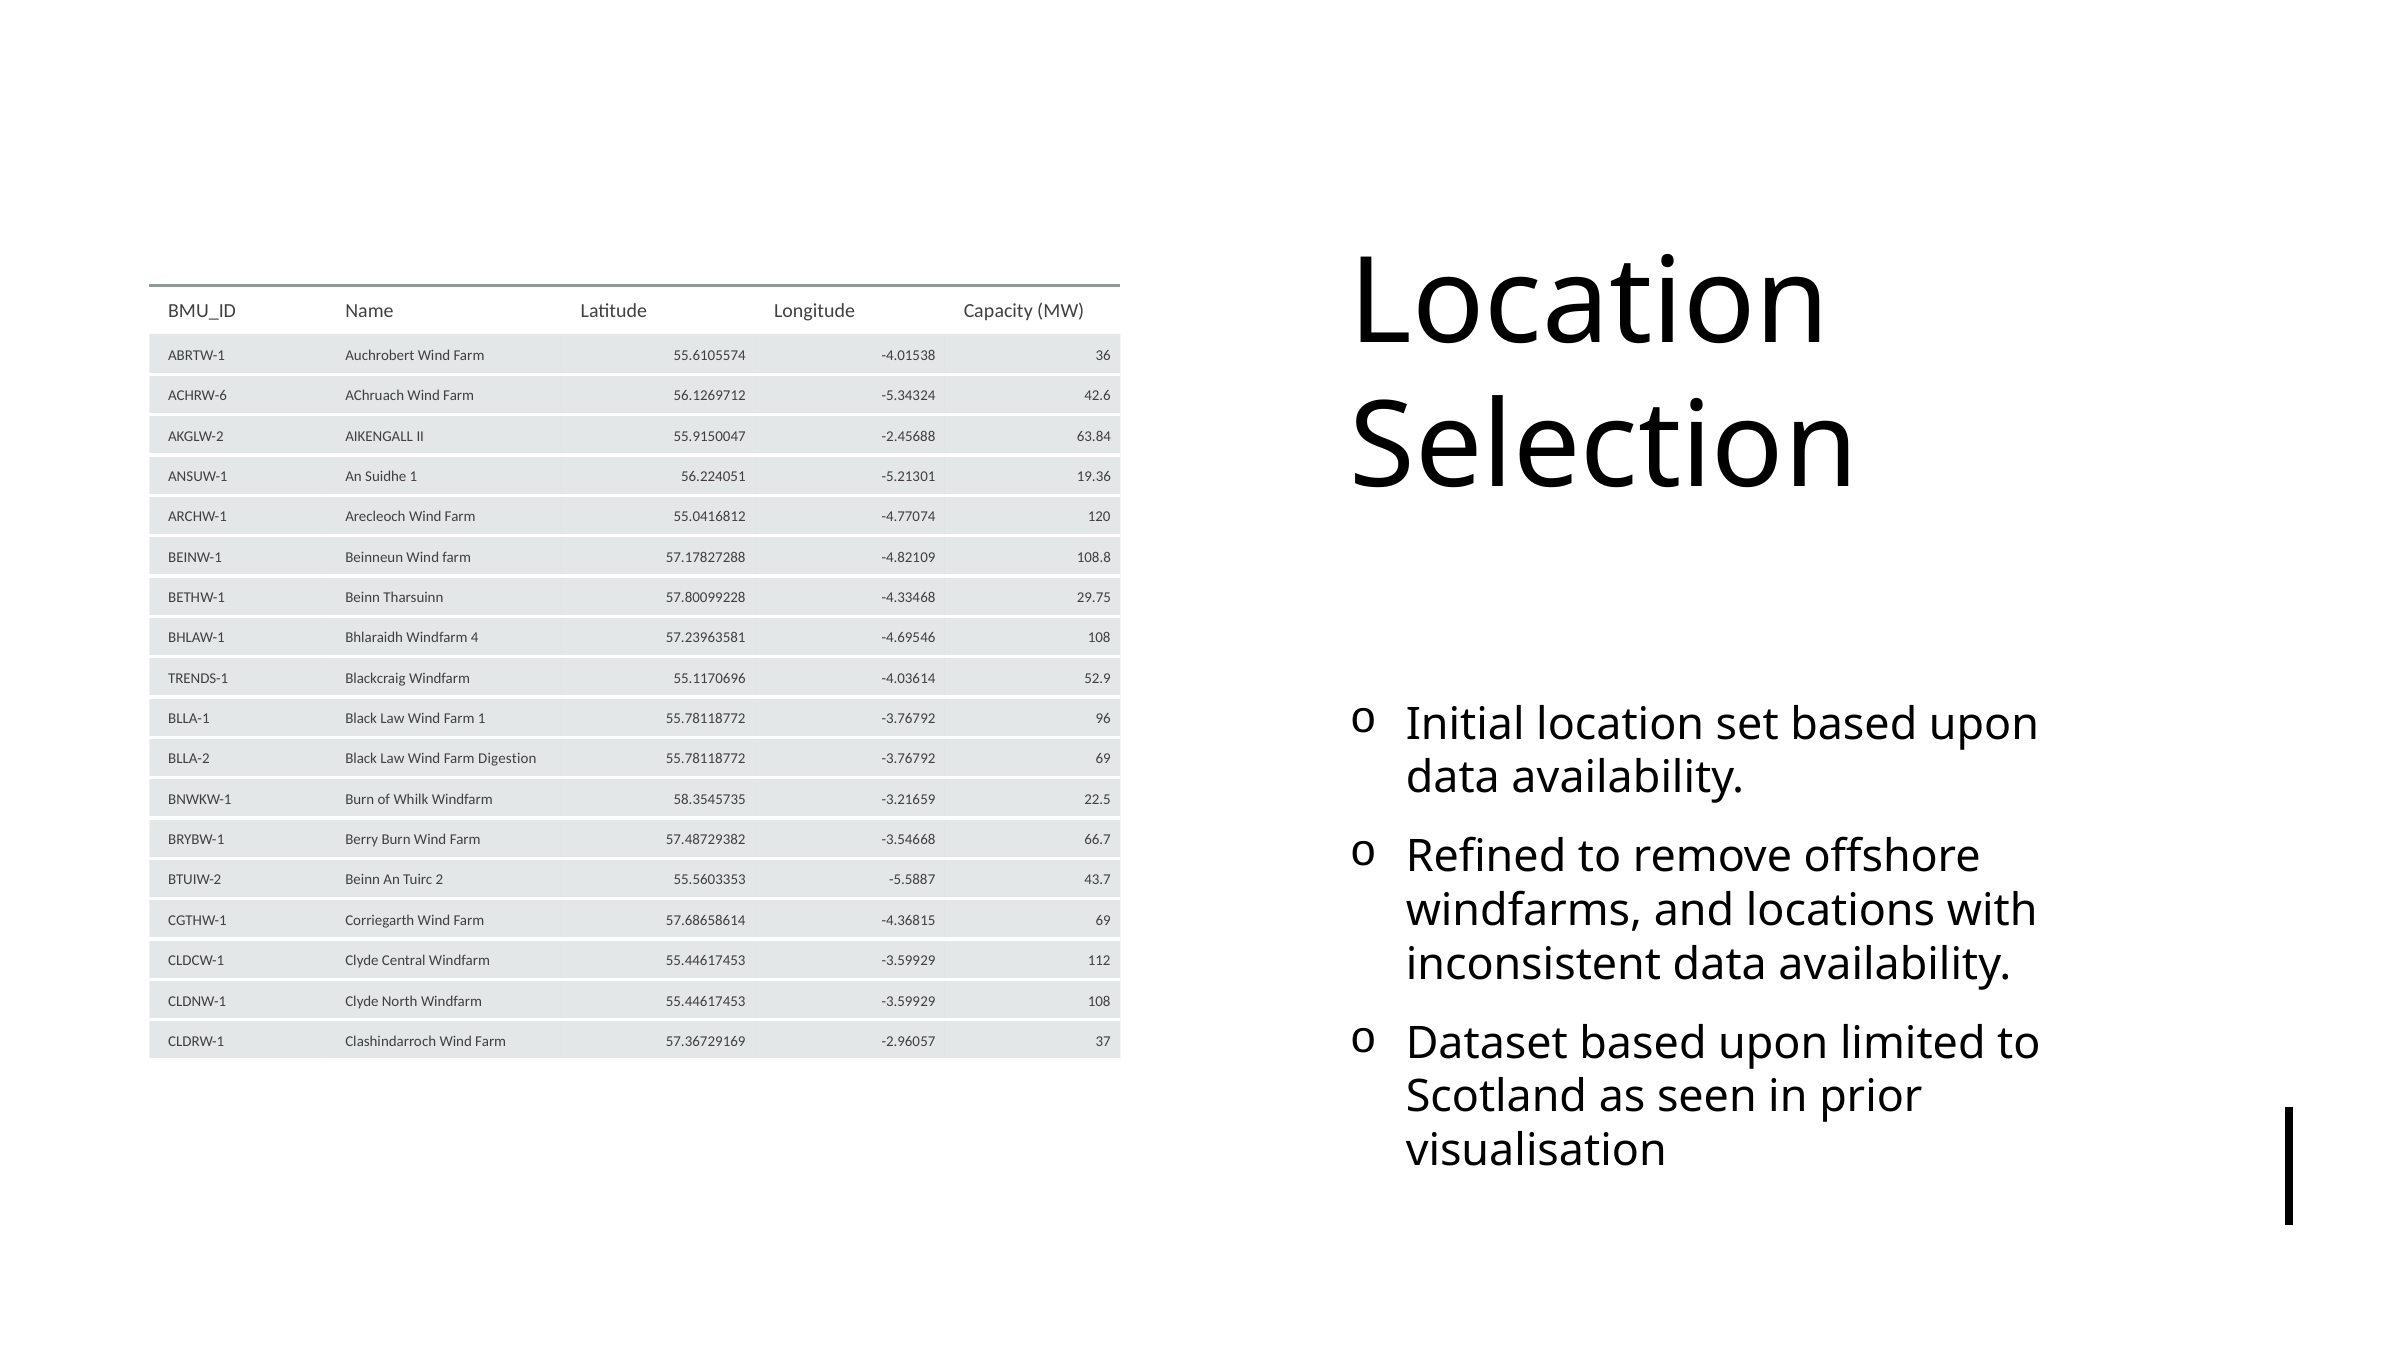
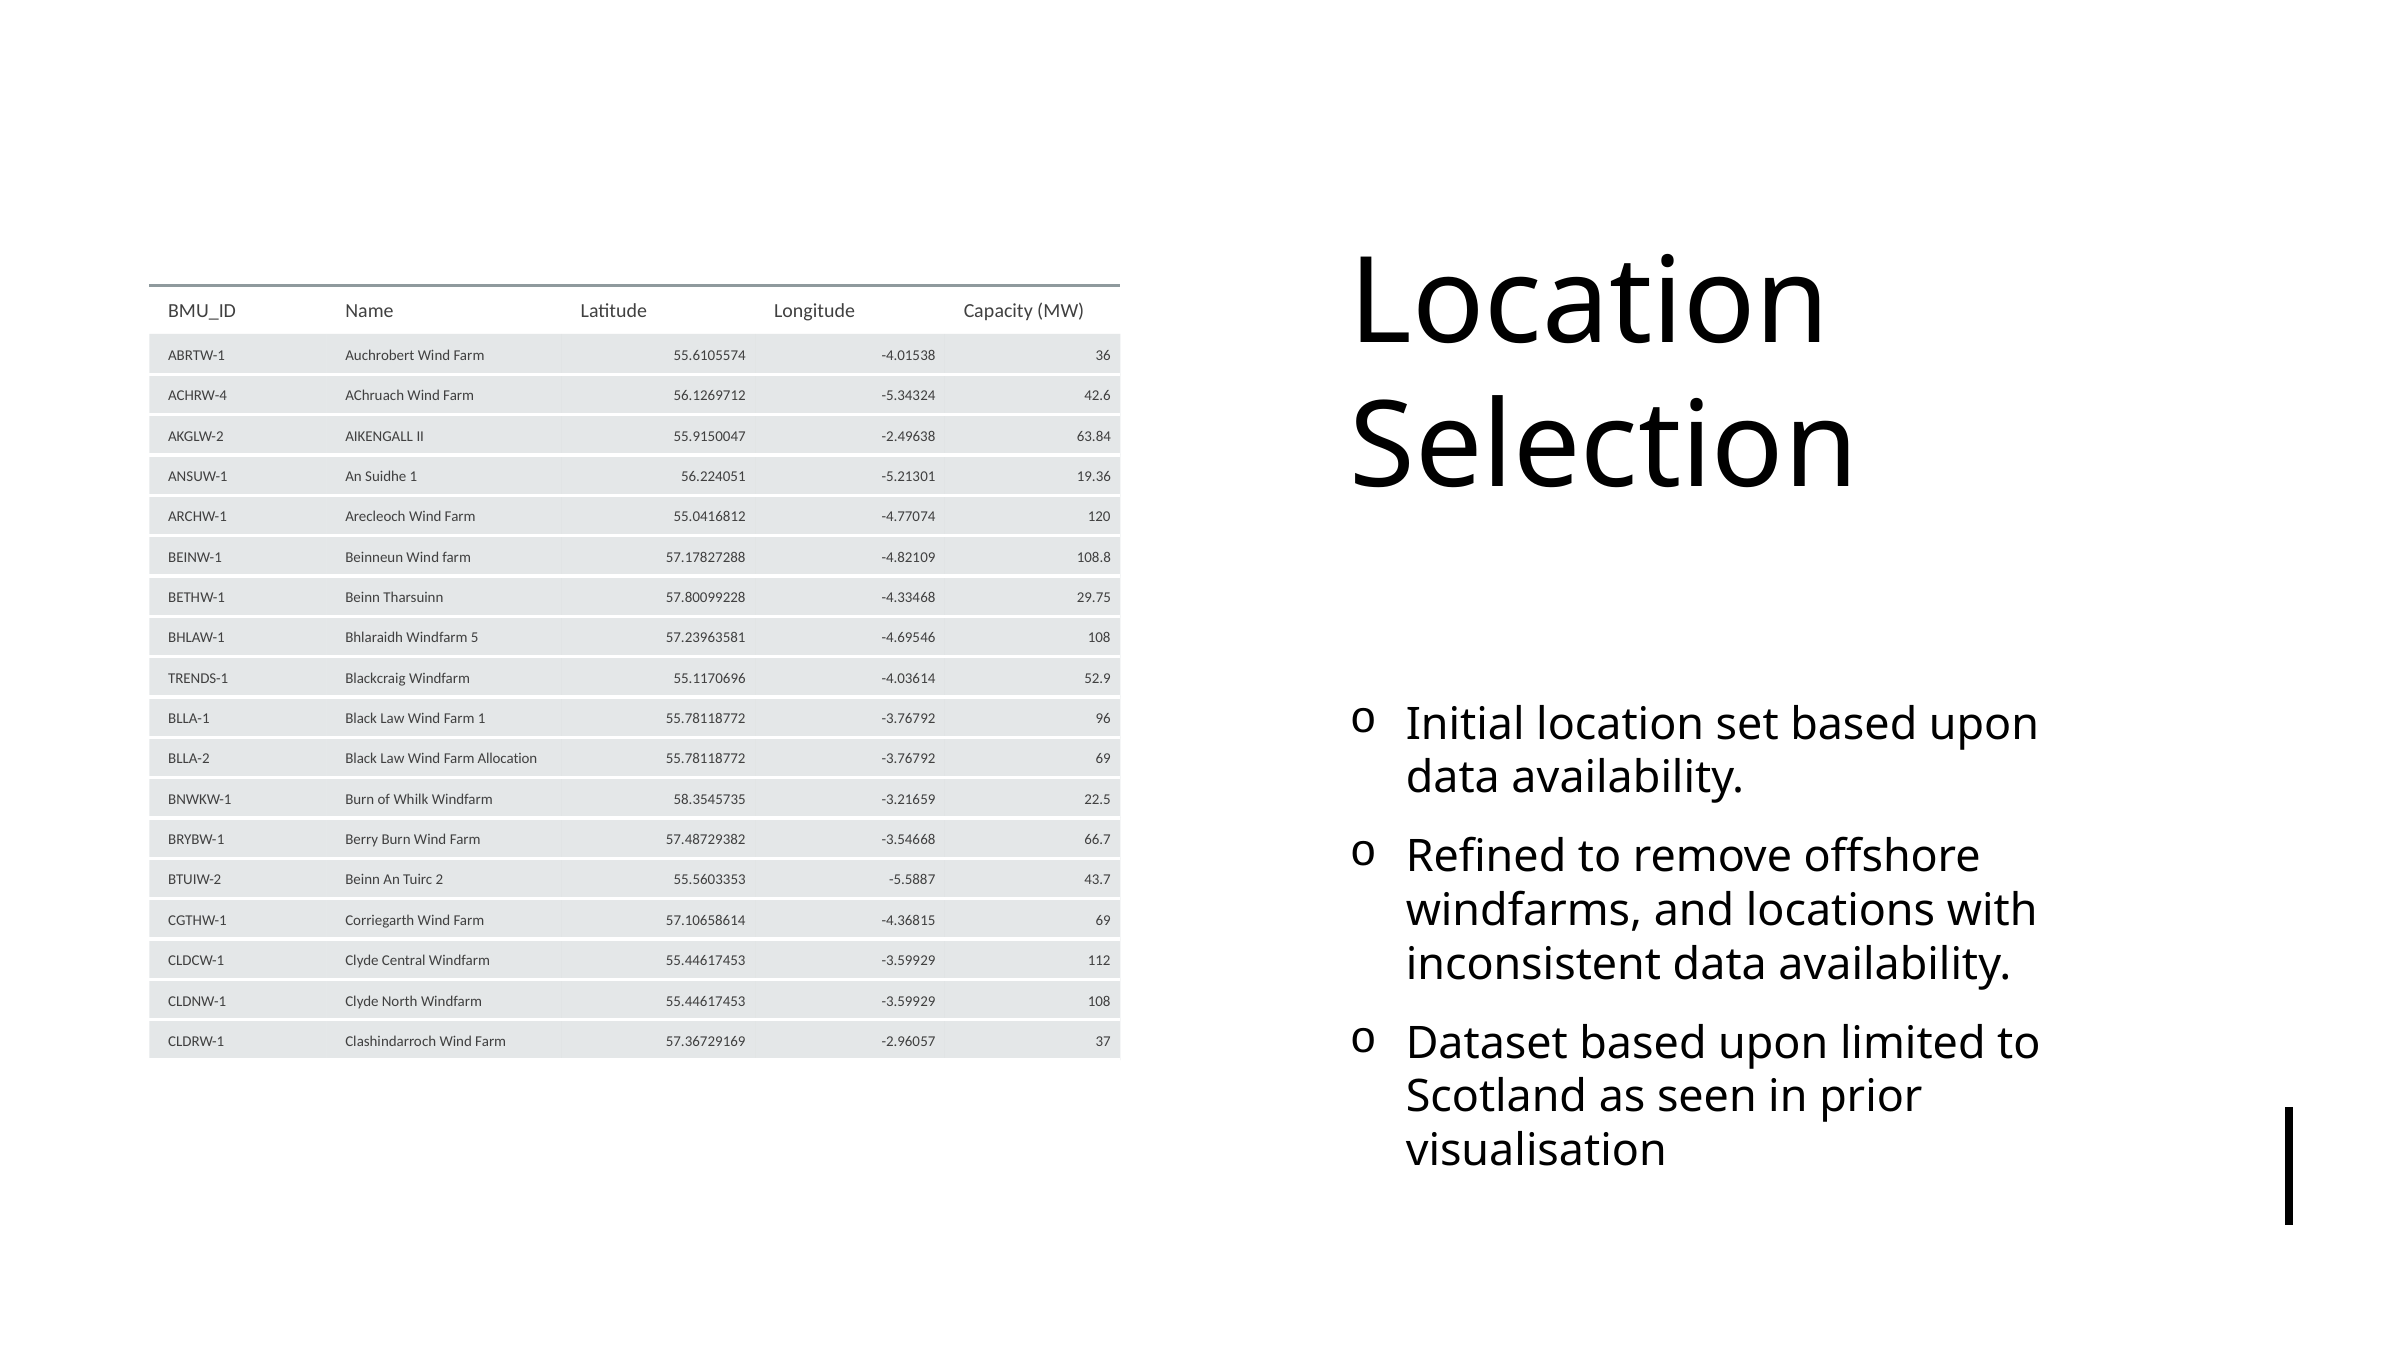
ACHRW-6: ACHRW-6 -> ACHRW-4
-2.45688: -2.45688 -> -2.49638
4: 4 -> 5
Digestion: Digestion -> Allocation
57.68658614: 57.68658614 -> 57.10658614
